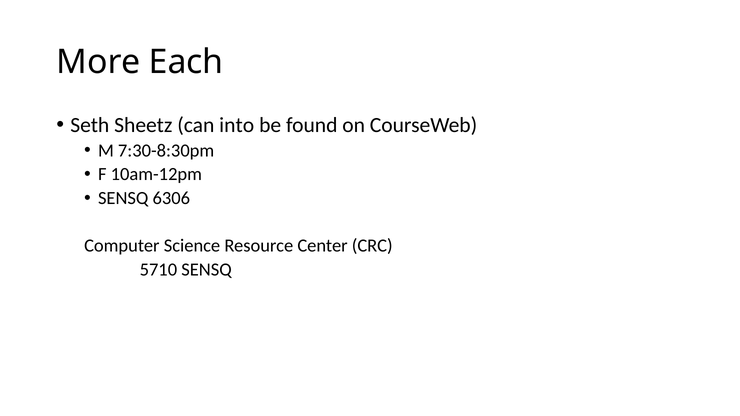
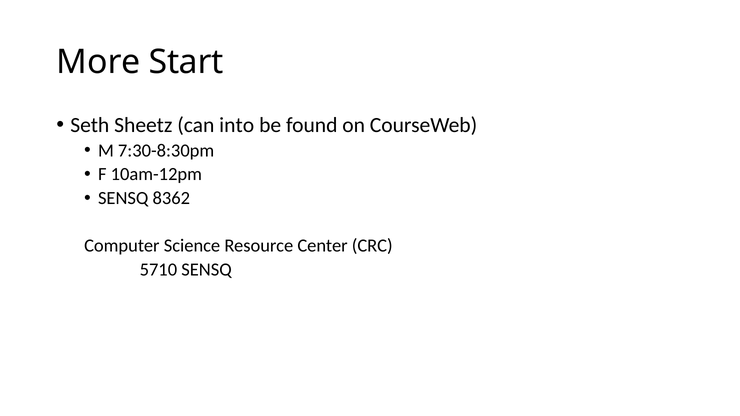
Each: Each -> Start
6306: 6306 -> 8362
